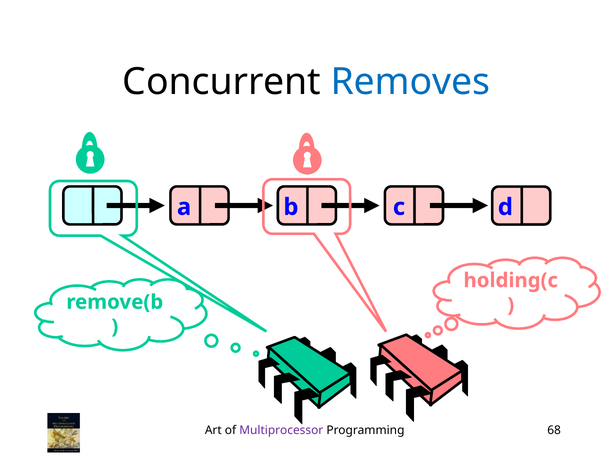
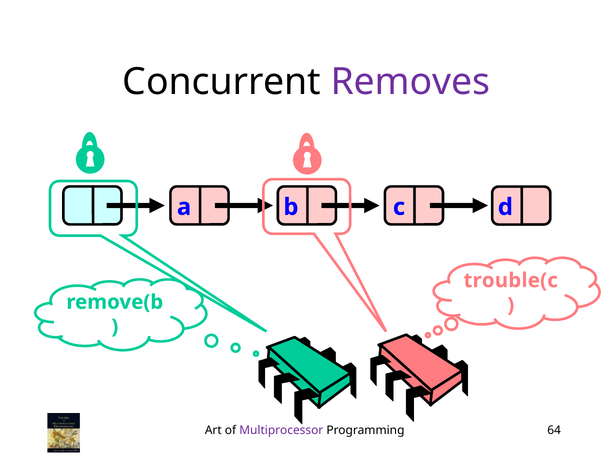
Removes colour: blue -> purple
holding(c: holding(c -> trouble(c
68: 68 -> 64
